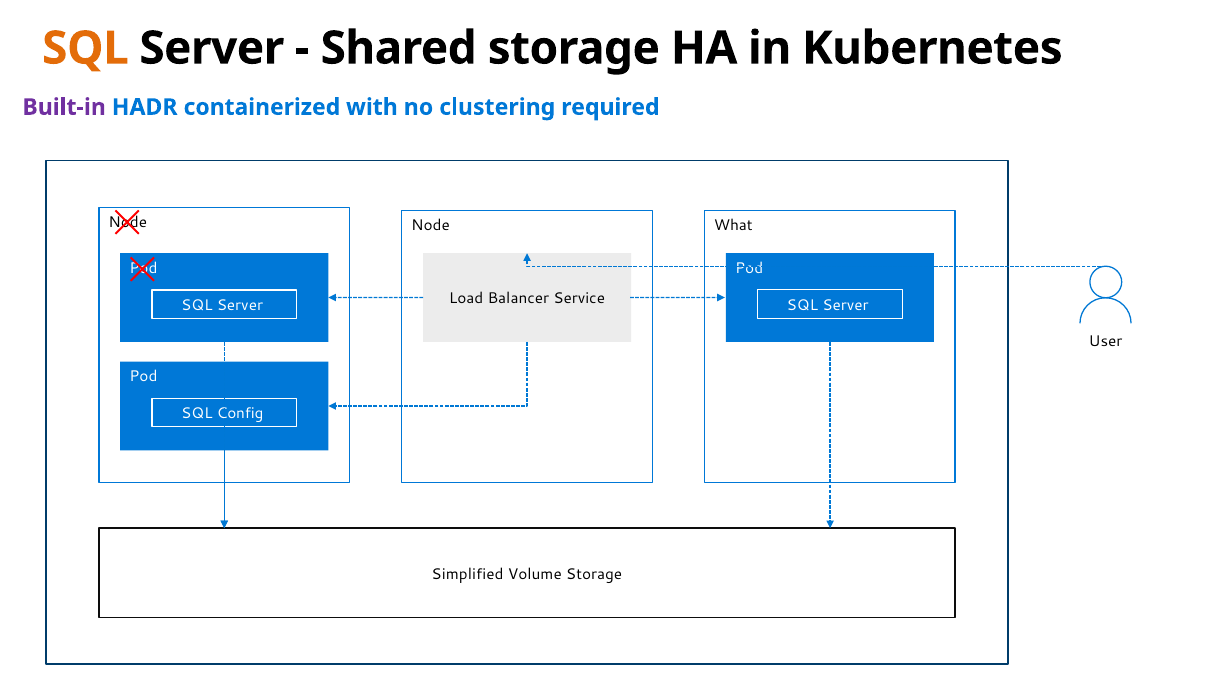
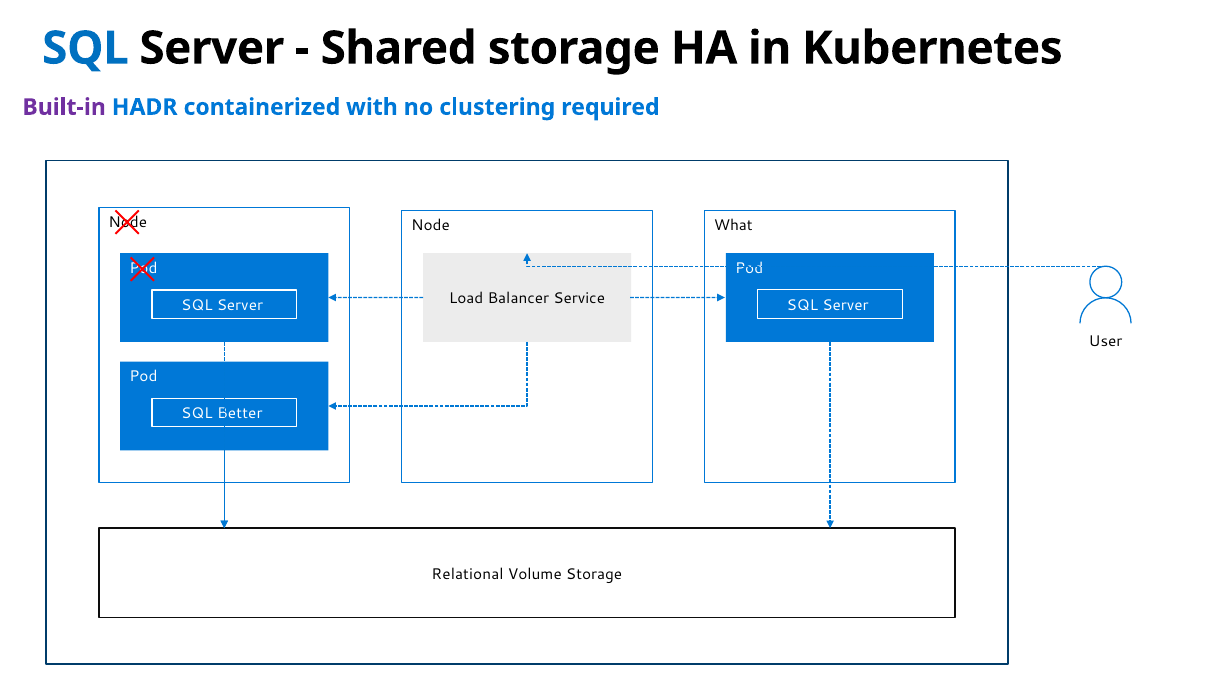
SQL at (86, 48) colour: orange -> blue
Config: Config -> Better
Simplified: Simplified -> Relational
